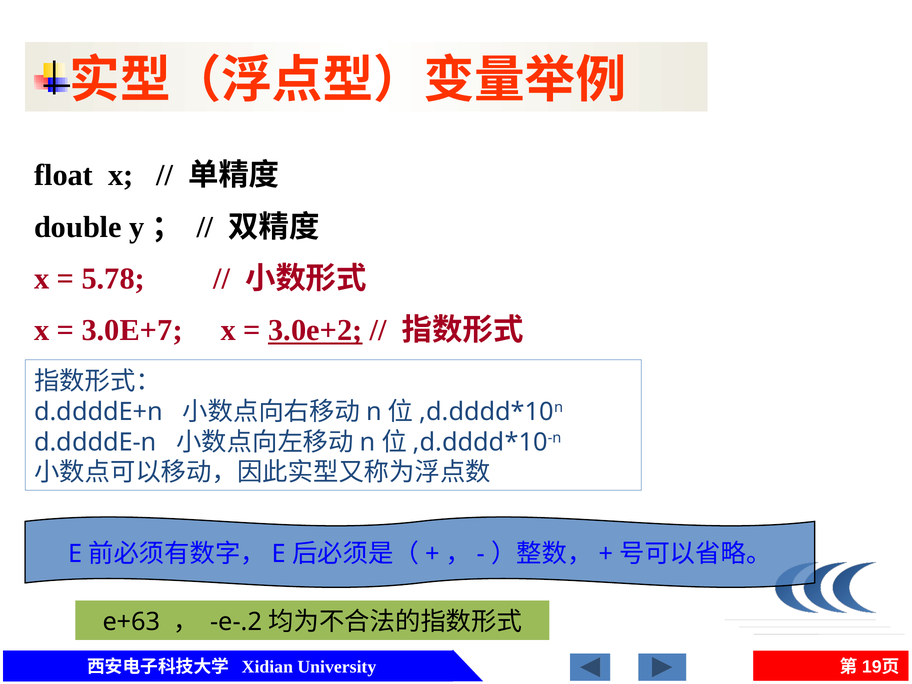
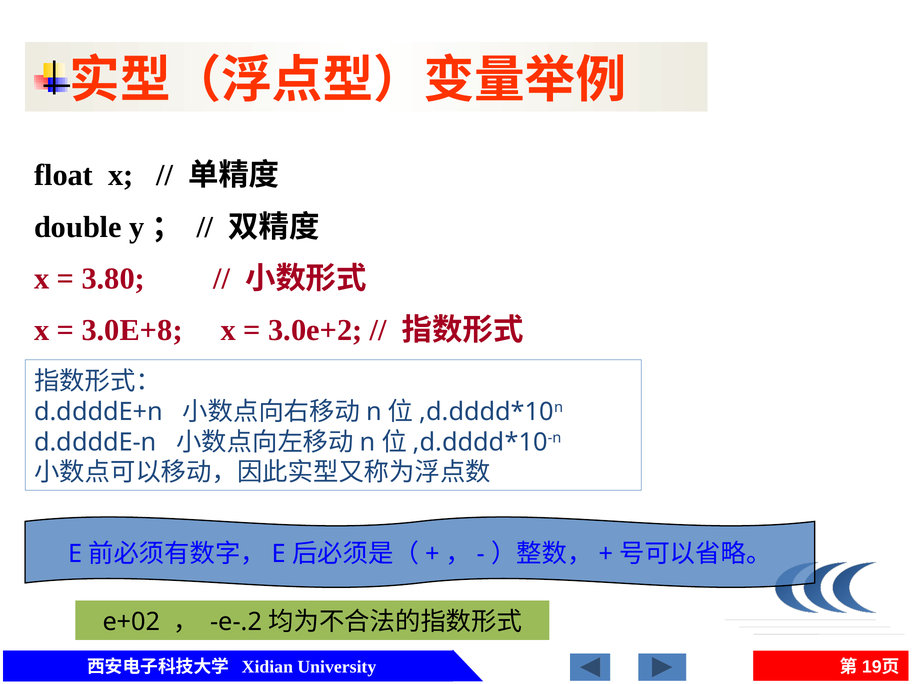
5.78: 5.78 -> 3.80
3.0E+7: 3.0E+7 -> 3.0E+8
3.0e+2 underline: present -> none
e+63: e+63 -> e+02
